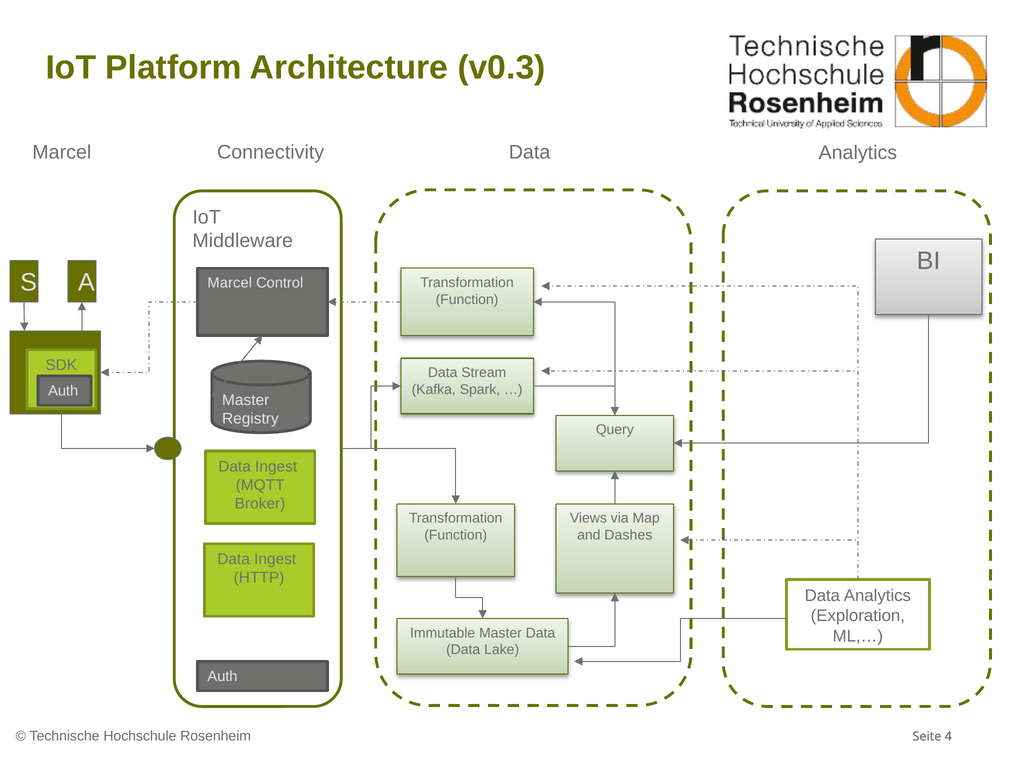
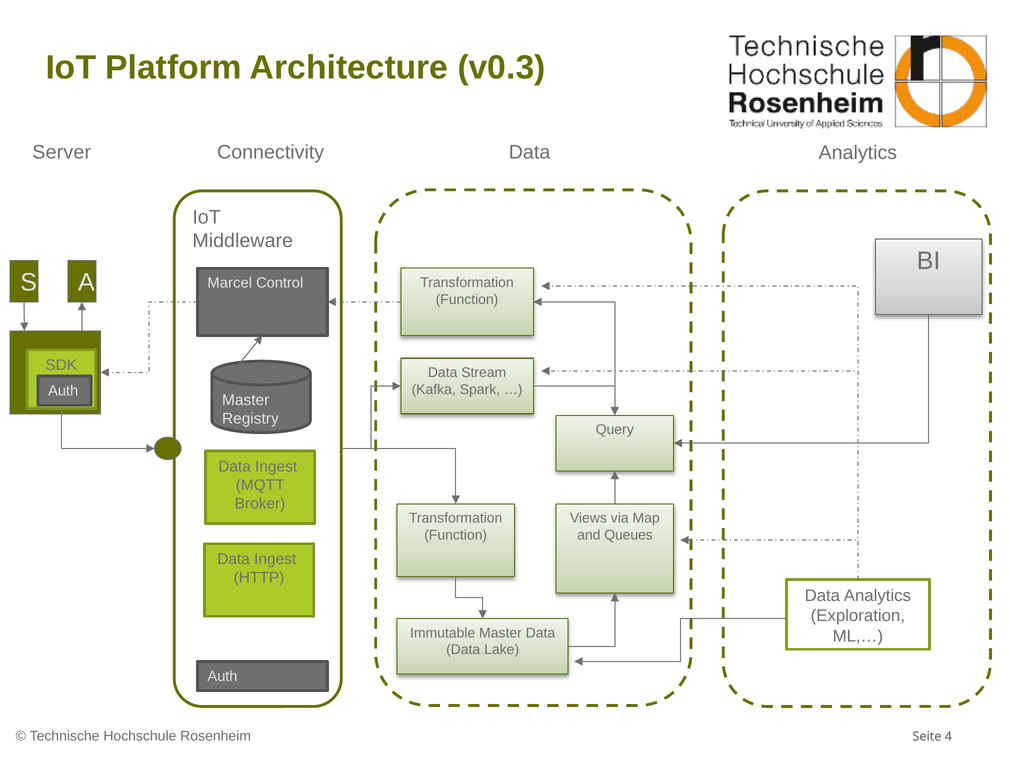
Marcel at (62, 152): Marcel -> Server
Dashes: Dashes -> Queues
